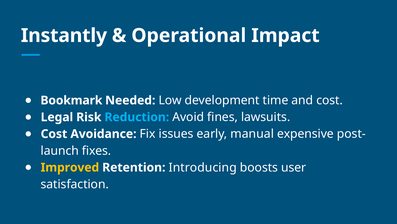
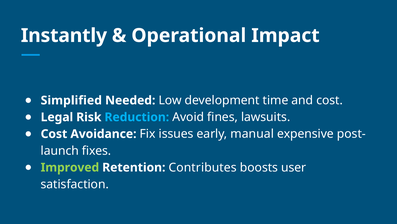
Bookmark: Bookmark -> Simplified
Improved colour: yellow -> light green
Introducing: Introducing -> Contributes
